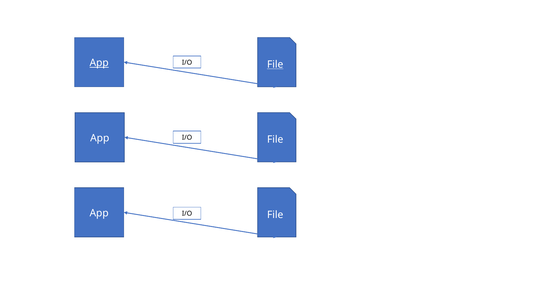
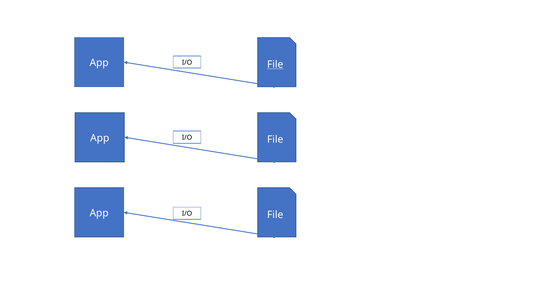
App at (99, 63) underline: present -> none
